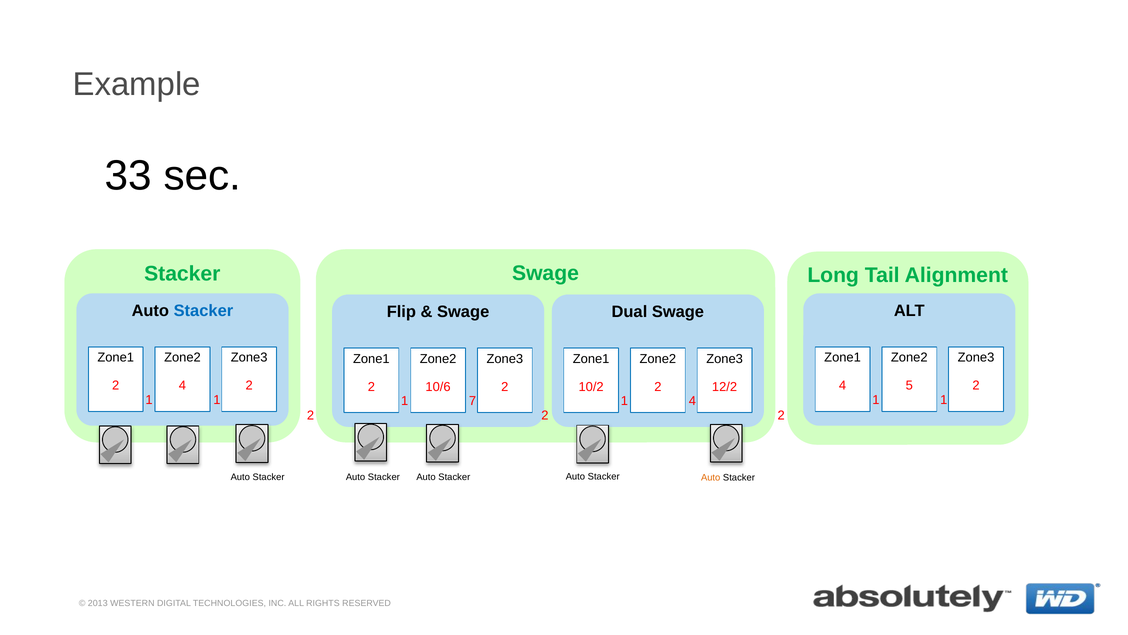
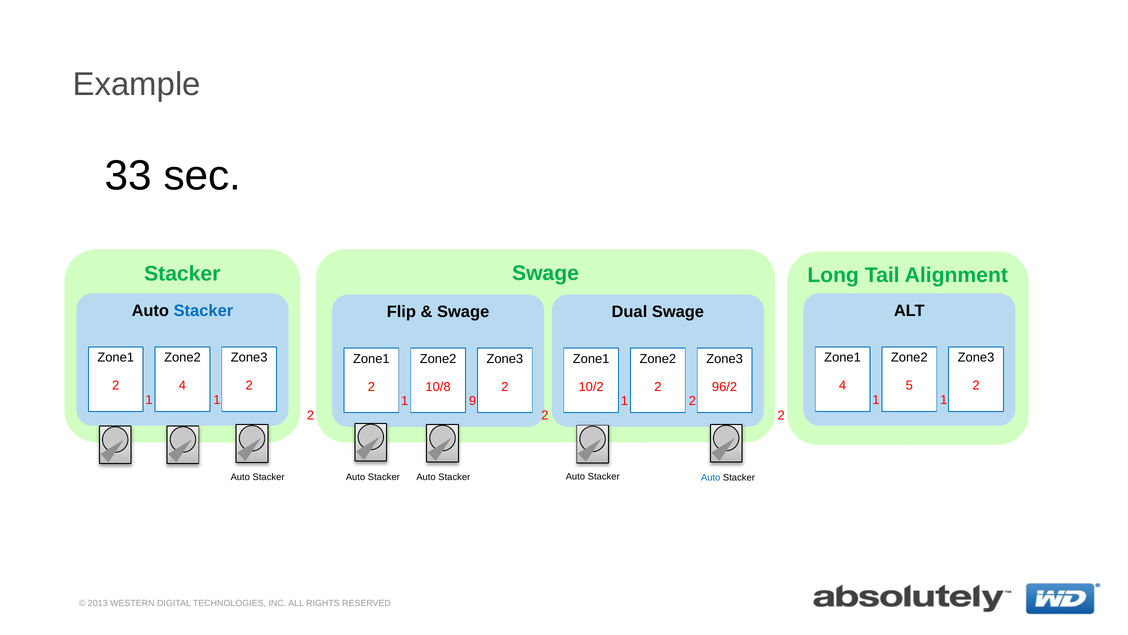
10/6: 10/6 -> 10/8
12/2: 12/2 -> 96/2
7: 7 -> 9
4 at (692, 401): 4 -> 2
Auto at (711, 477) colour: orange -> blue
